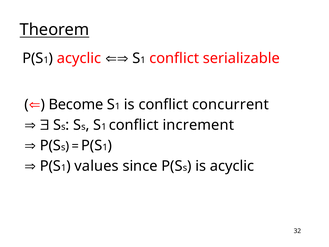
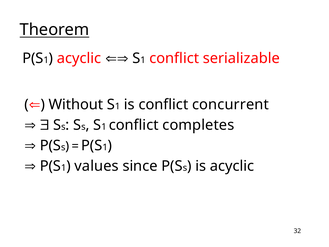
Become: Become -> Without
increment: increment -> completes
